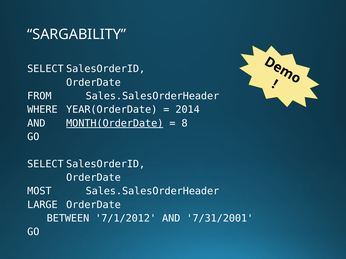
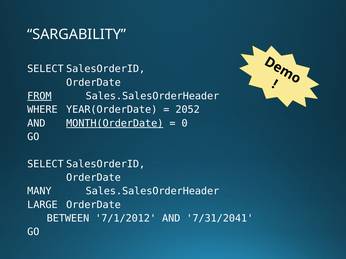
FROM underline: none -> present
2014: 2014 -> 2052
8: 8 -> 0
MOST: MOST -> MANY
7/31/2001: 7/31/2001 -> 7/31/2041
